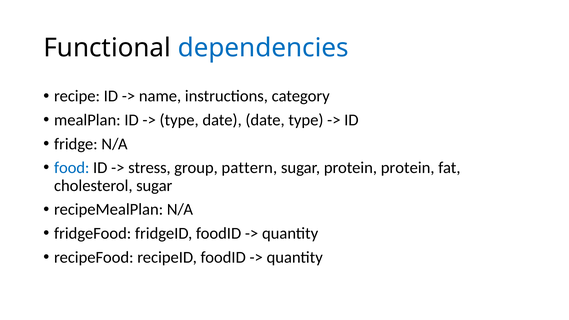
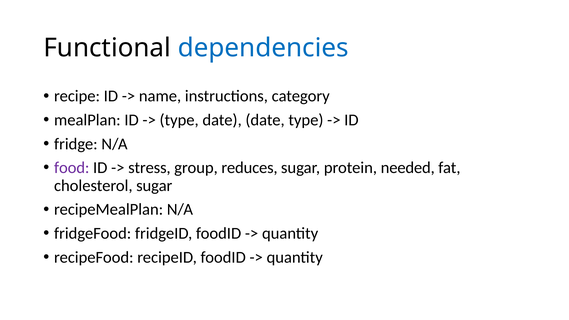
food colour: blue -> purple
pattern: pattern -> reduces
protein protein: protein -> needed
